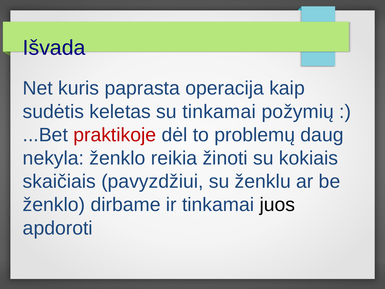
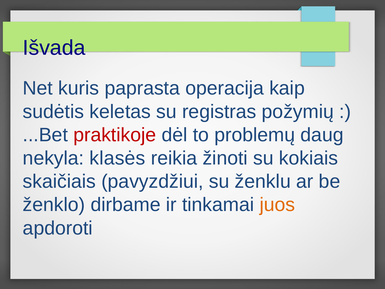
su tinkamai: tinkamai -> registras
nekyla ženklo: ženklo -> klasės
juos colour: black -> orange
